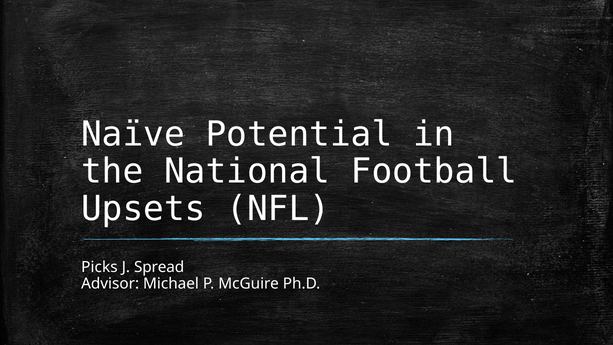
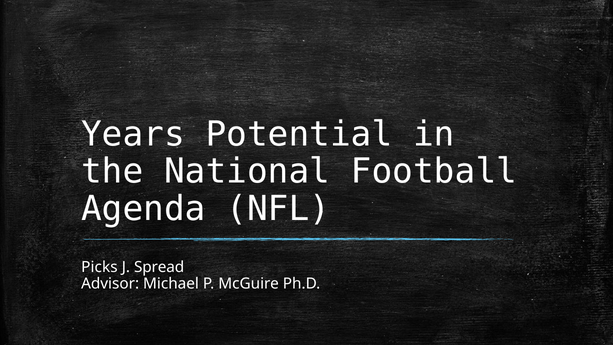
Naïve: Naïve -> Years
Upsets: Upsets -> Agenda
